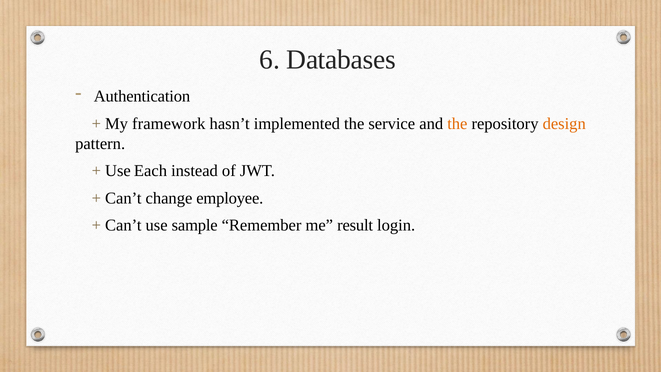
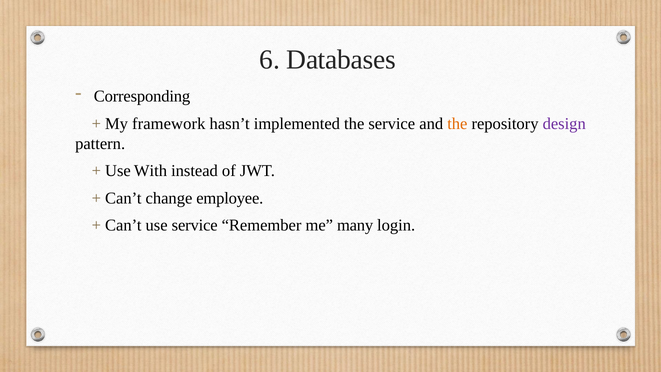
Authentication: Authentication -> Corresponding
design colour: orange -> purple
Each: Each -> With
use sample: sample -> service
result: result -> many
